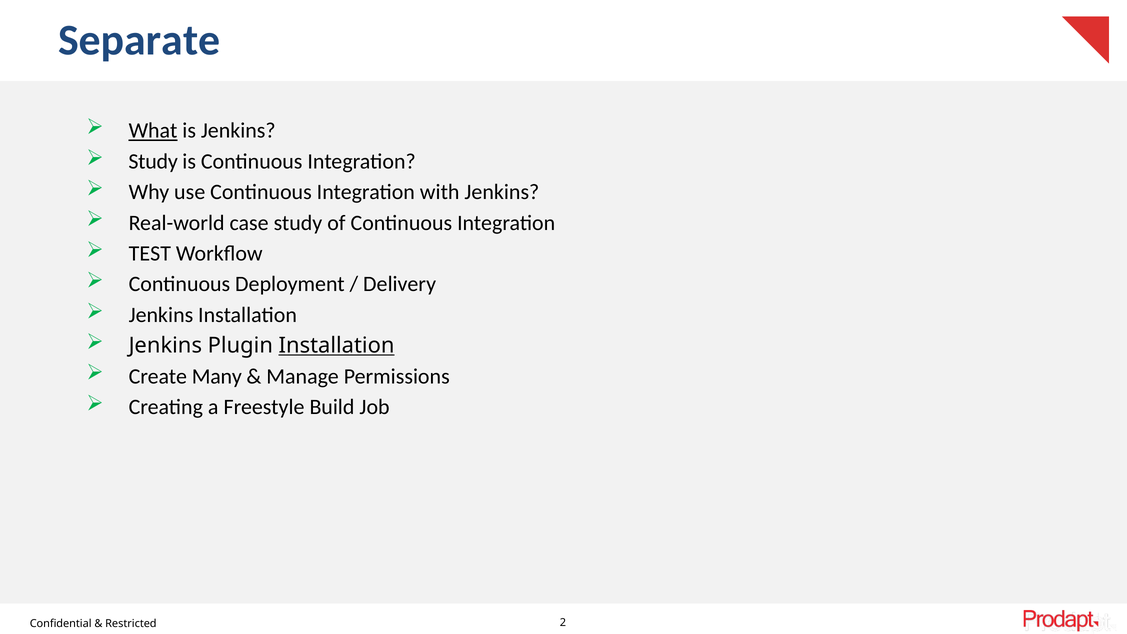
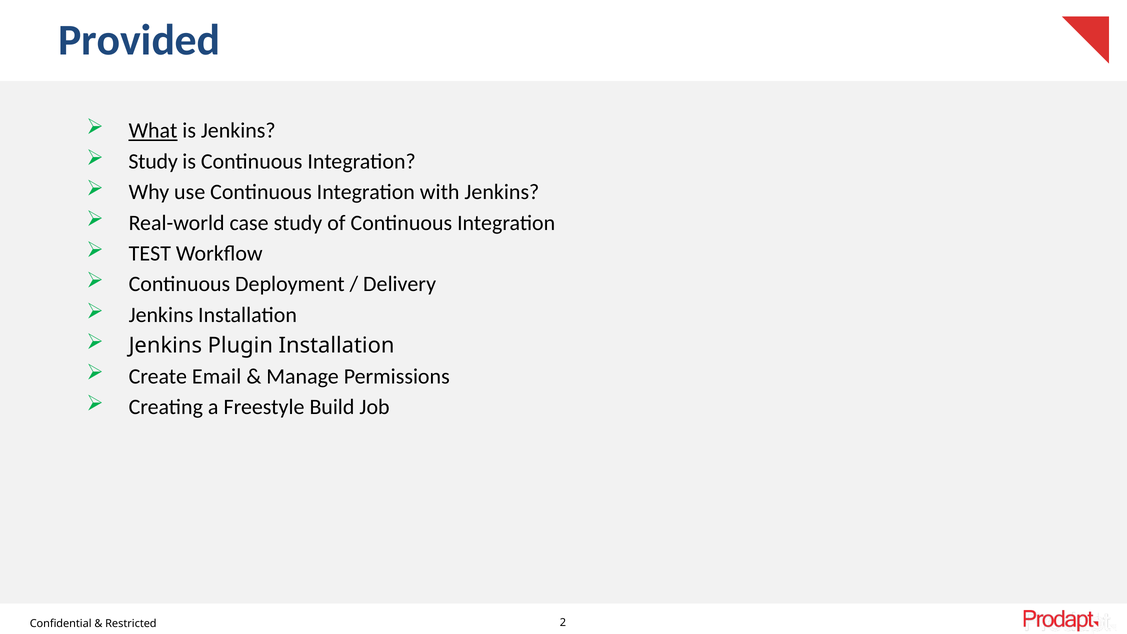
Separate: Separate -> Provided
Installation at (337, 346) underline: present -> none
Many: Many -> Email
